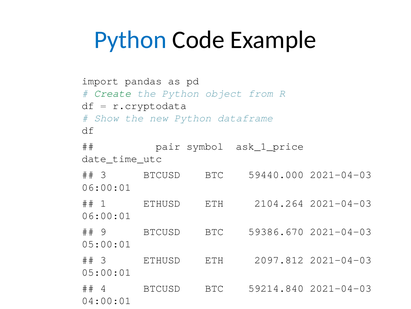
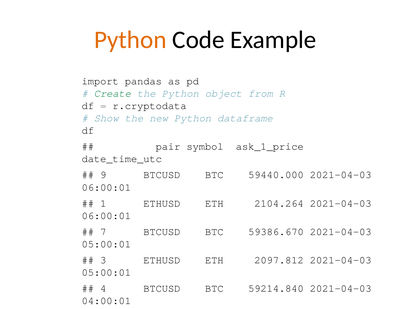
Python at (130, 40) colour: blue -> orange
3 at (103, 174): 3 -> 9
9: 9 -> 7
